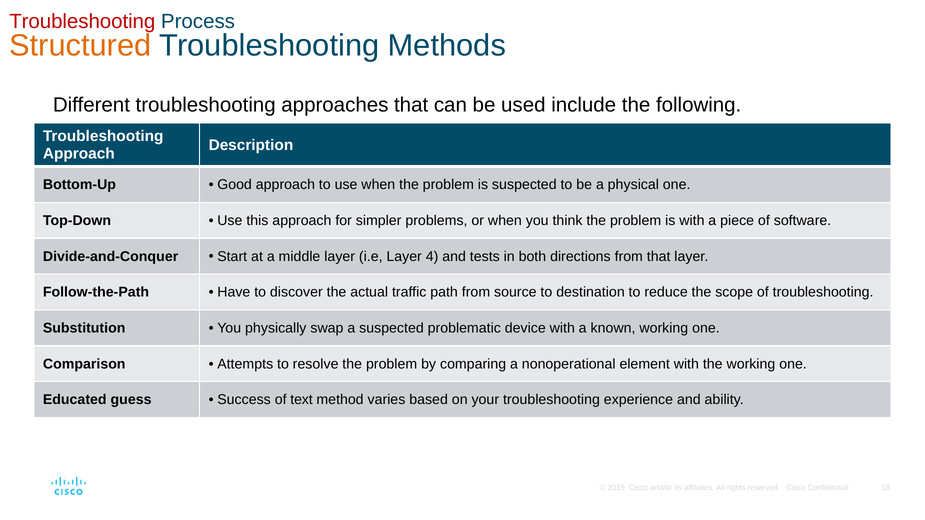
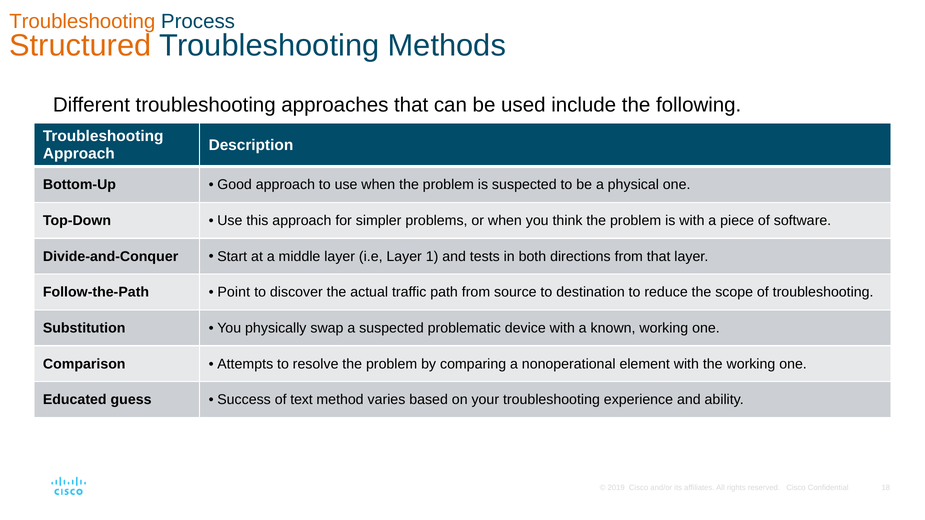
Troubleshooting at (82, 21) colour: red -> orange
4: 4 -> 1
Have: Have -> Point
